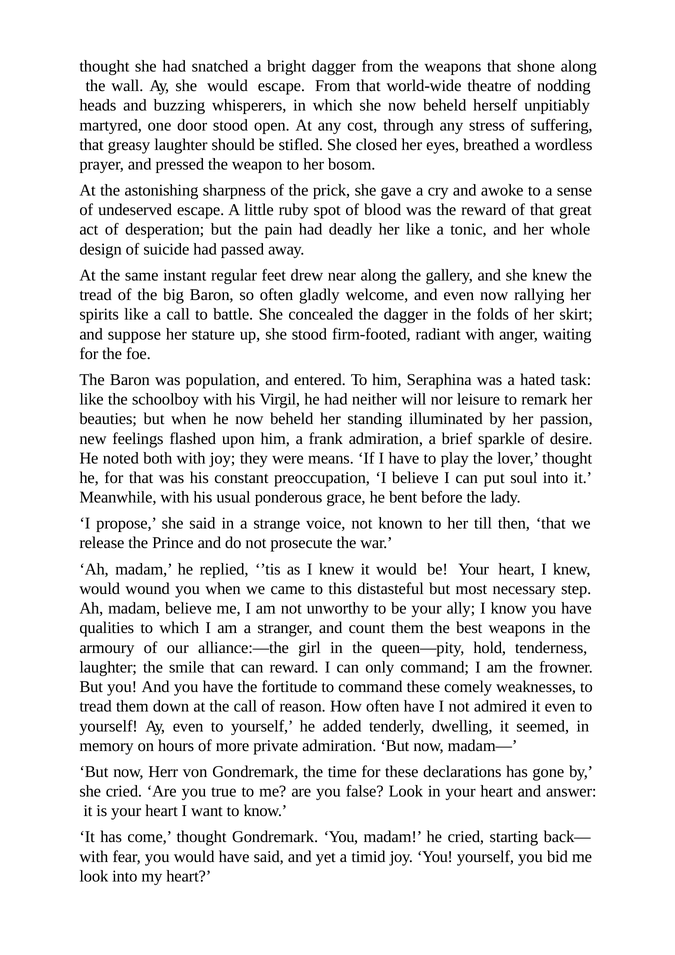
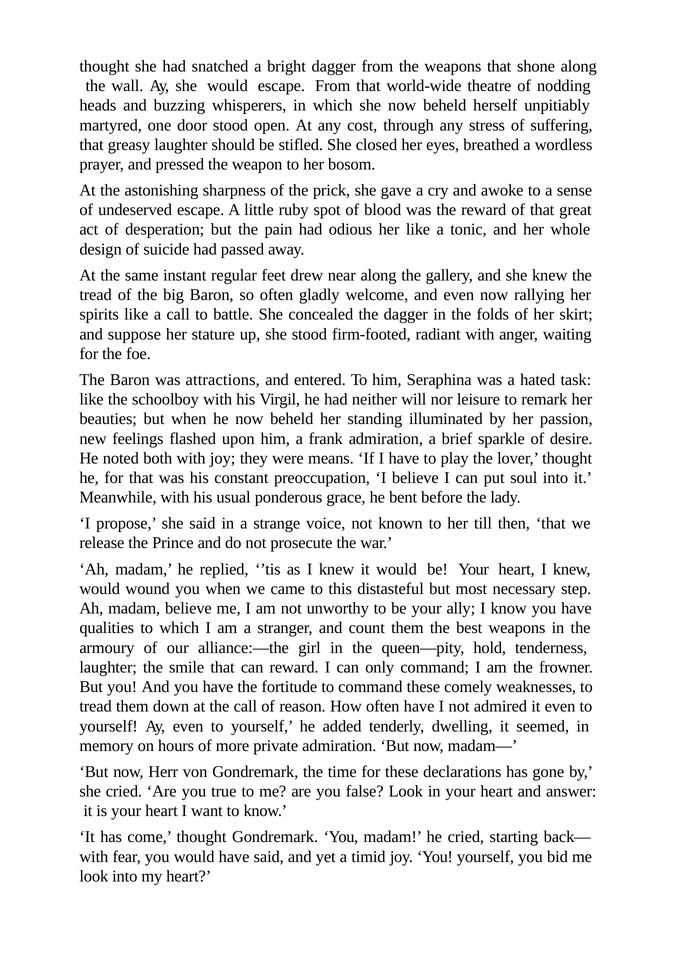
deadly: deadly -> odious
population: population -> attractions
